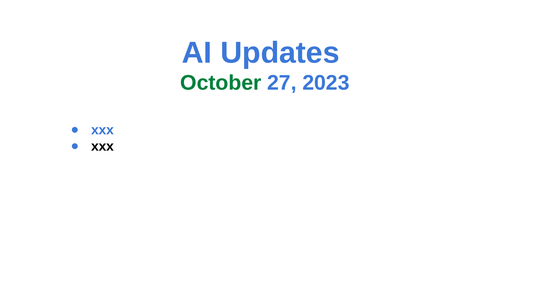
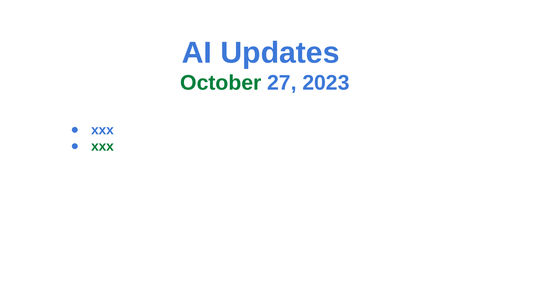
xxx at (102, 147) colour: black -> green
